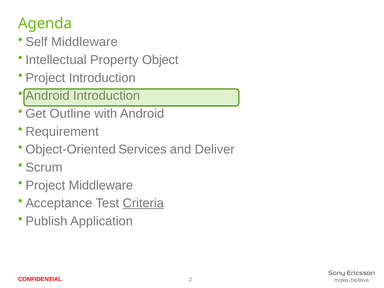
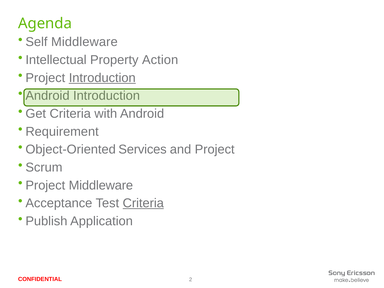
Object: Object -> Action
Introduction at (102, 78) underline: none -> present
Get Outline: Outline -> Criteria
and Deliver: Deliver -> Project
